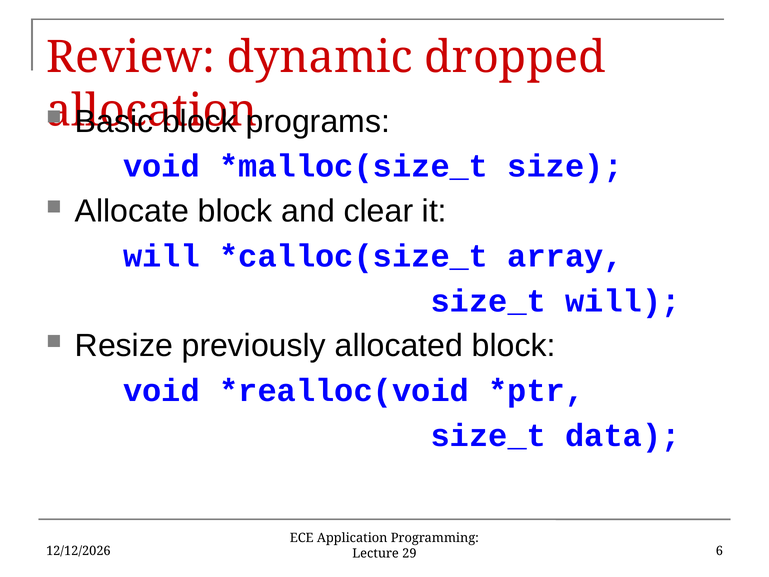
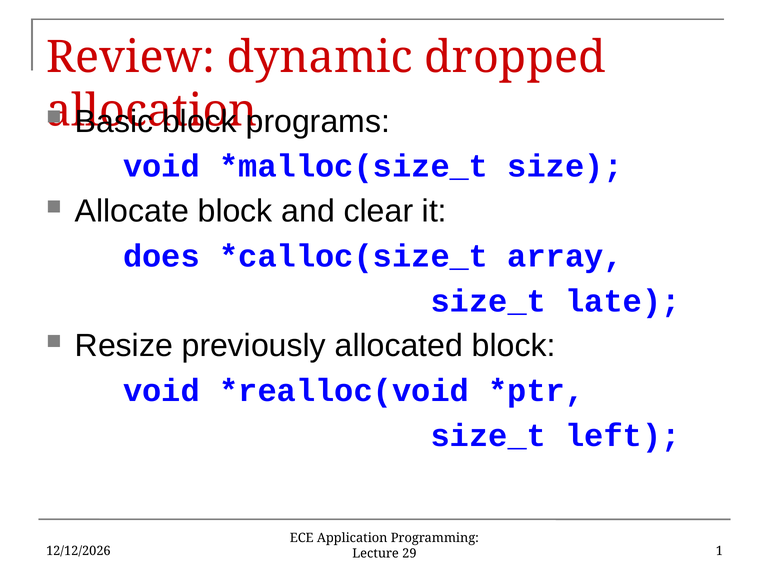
will at (161, 256): will -> does
size_t will: will -> late
data: data -> left
6: 6 -> 1
